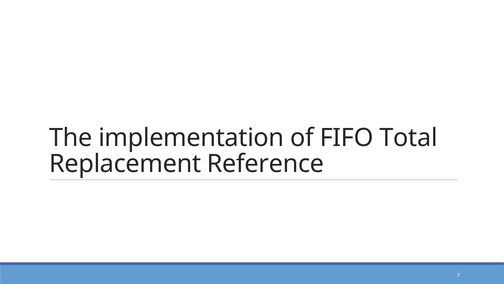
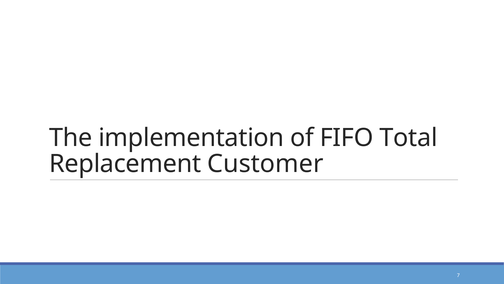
Reference: Reference -> Customer
